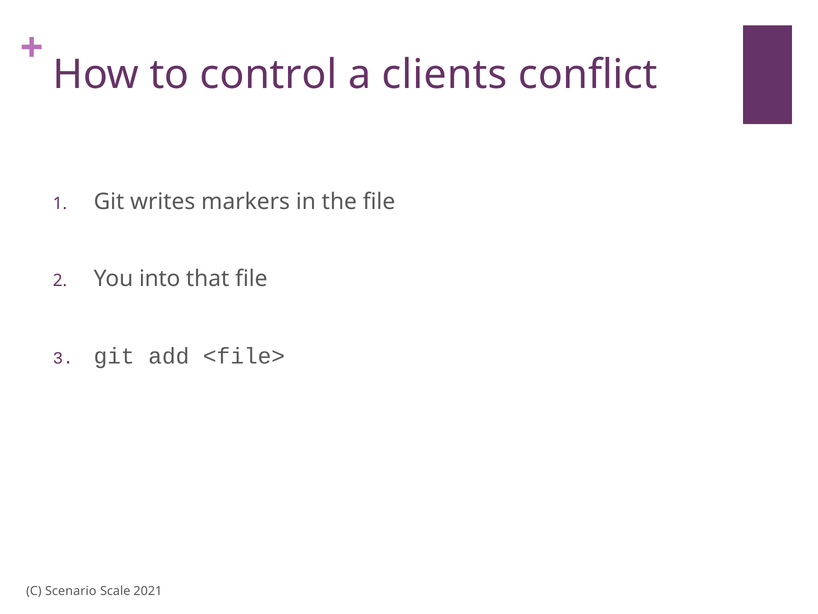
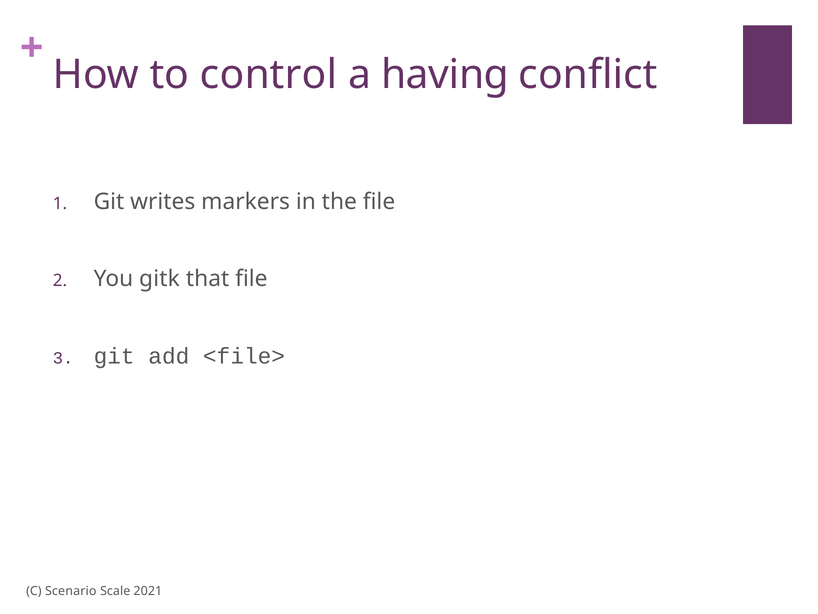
clients: clients -> having
into: into -> gitk
